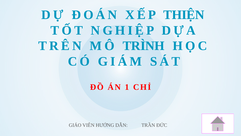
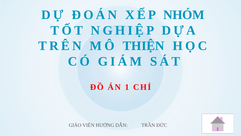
THIỆN: THIỆN -> NHÓM
TRÌNH: TRÌNH -> THIỆN
